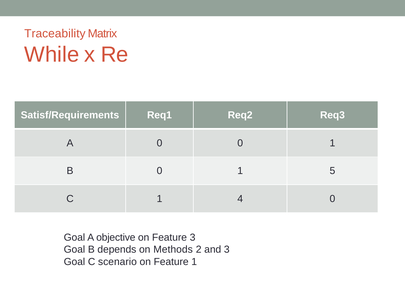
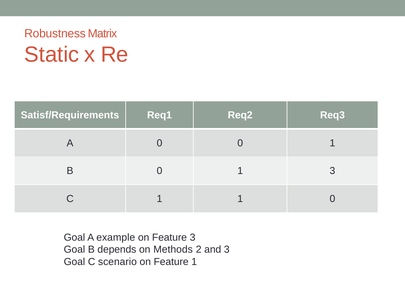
Traceability: Traceability -> Robustness
While: While -> Static
1 5: 5 -> 3
1 4: 4 -> 1
objective: objective -> example
